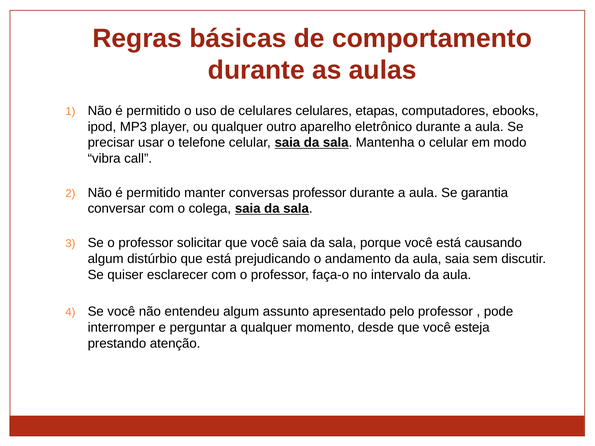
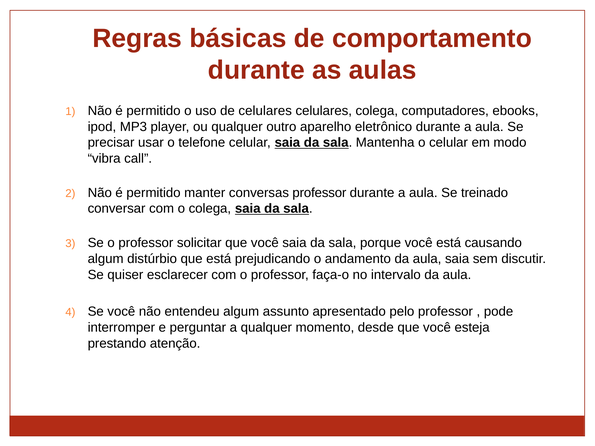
celulares etapas: etapas -> colega
garantia: garantia -> treinado
